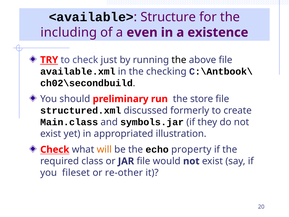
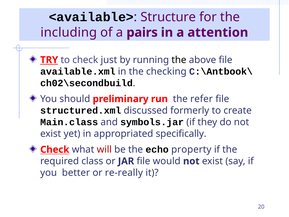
even: even -> pairs
existence: existence -> attention
store: store -> refer
illustration: illustration -> specifically
will colour: orange -> red
fileset: fileset -> better
re-other: re-other -> re-really
